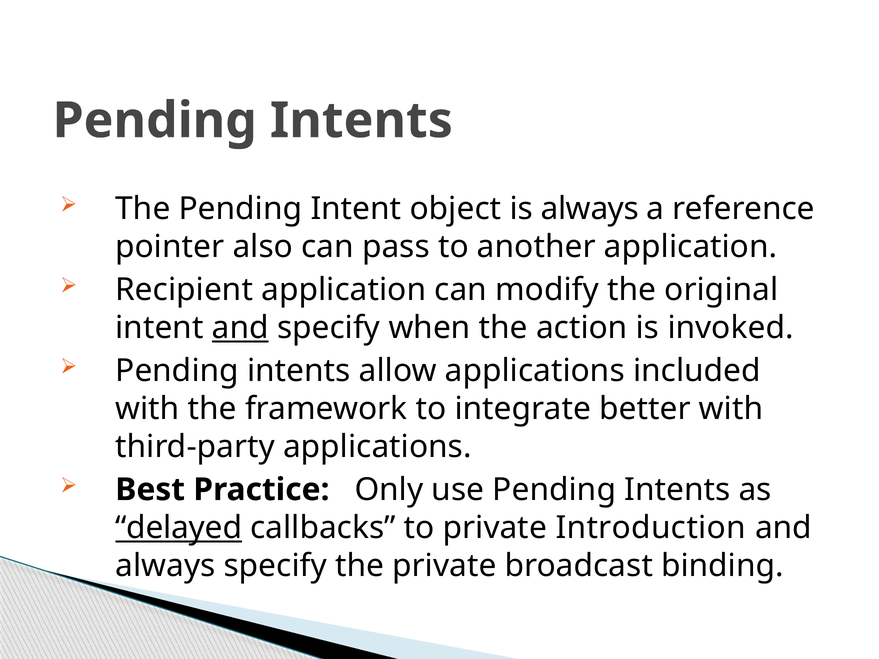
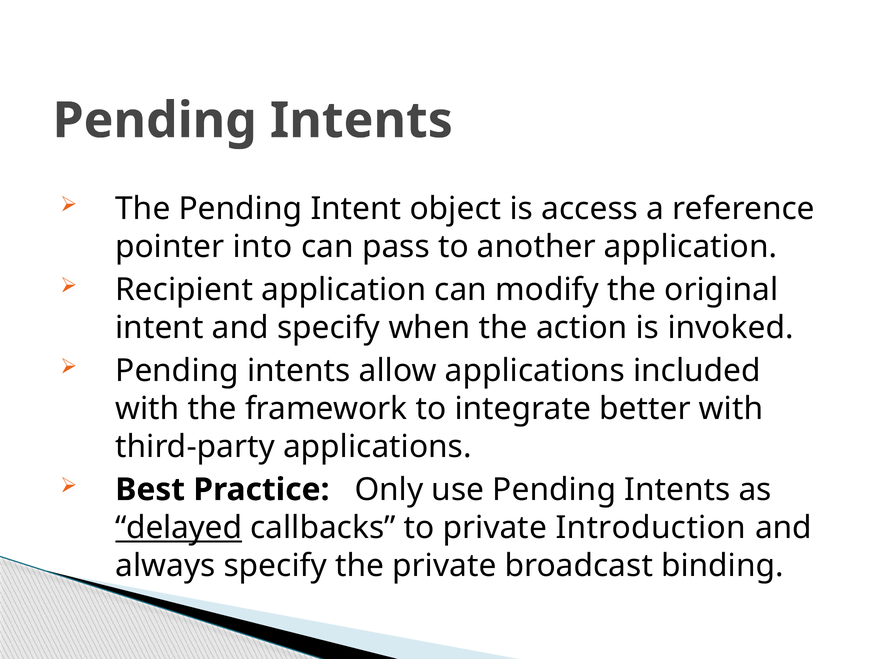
is always: always -> access
also: also -> into
and at (240, 328) underline: present -> none
